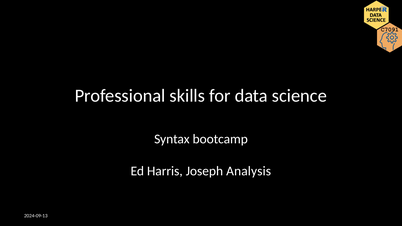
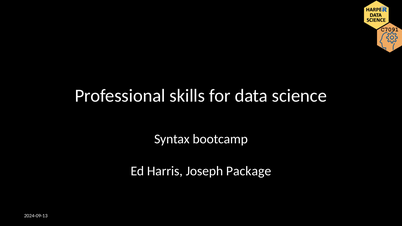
Analysis: Analysis -> Package
